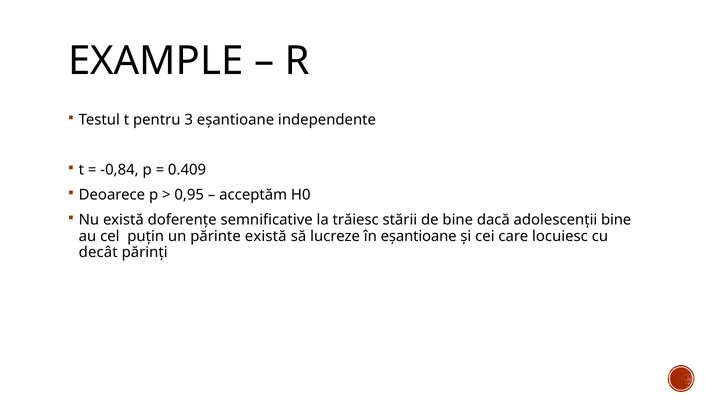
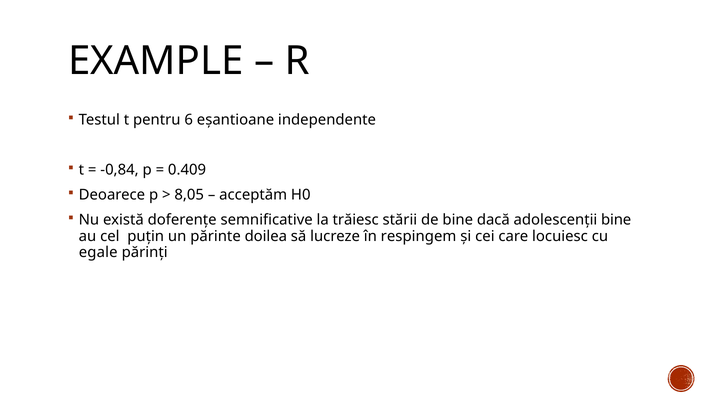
3: 3 -> 6
0,95: 0,95 -> 8,05
părinte există: există -> doilea
în eșantioane: eșantioane -> respingem
decât: decât -> egale
